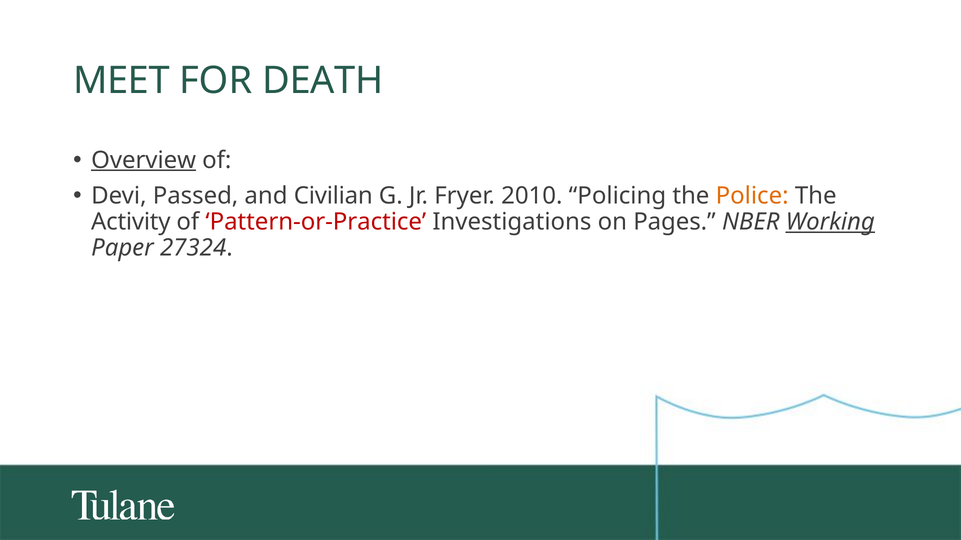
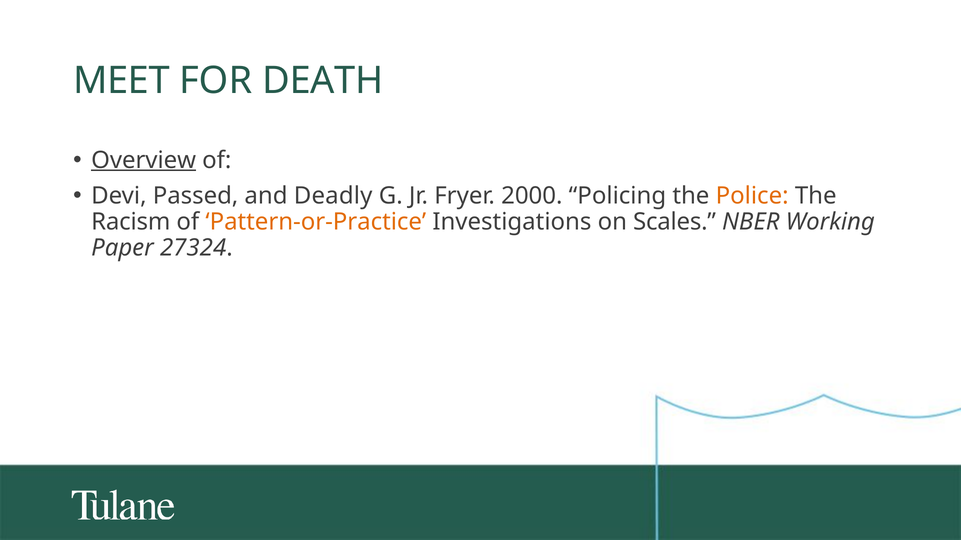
Civilian: Civilian -> Deadly
2010: 2010 -> 2000
Activity: Activity -> Racism
Pattern-or-Practice colour: red -> orange
Pages: Pages -> Scales
Working underline: present -> none
